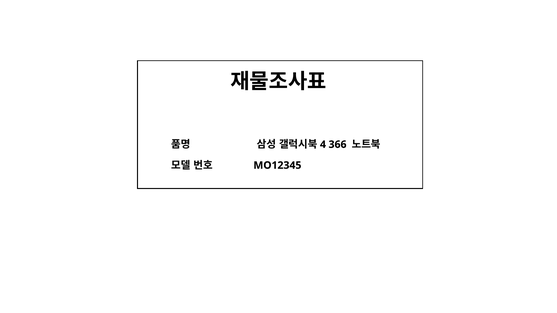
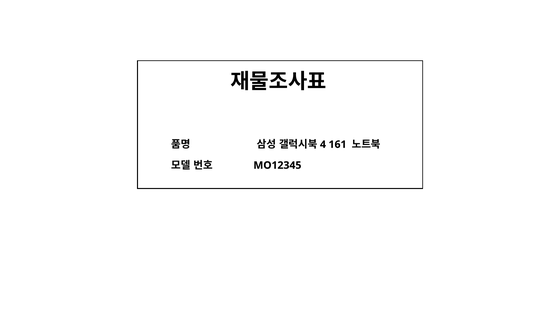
366: 366 -> 161
